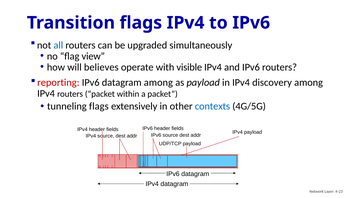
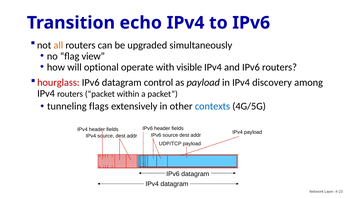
Transition flags: flags -> echo
all colour: blue -> orange
believes: believes -> optional
reporting: reporting -> hourglass
datagram among: among -> control
